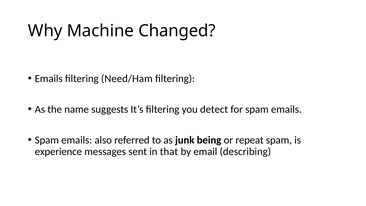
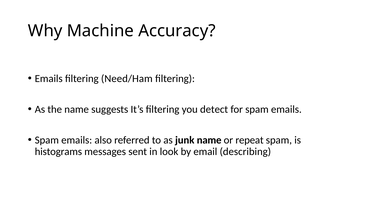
Changed: Changed -> Accuracy
junk being: being -> name
experience: experience -> histograms
that: that -> look
